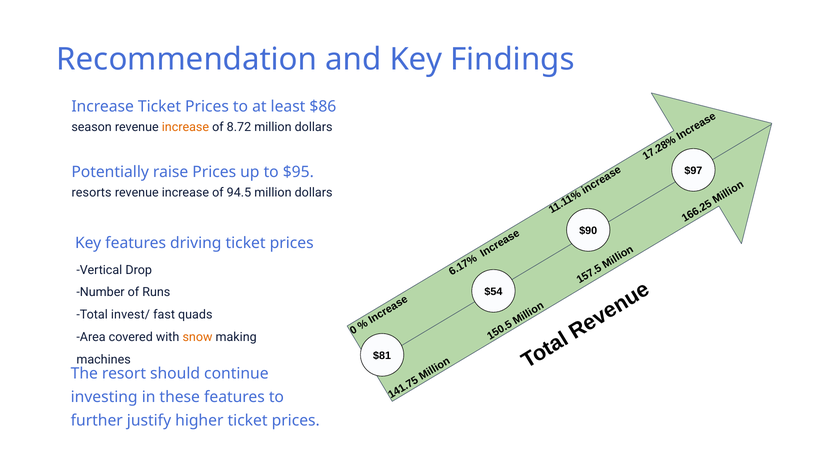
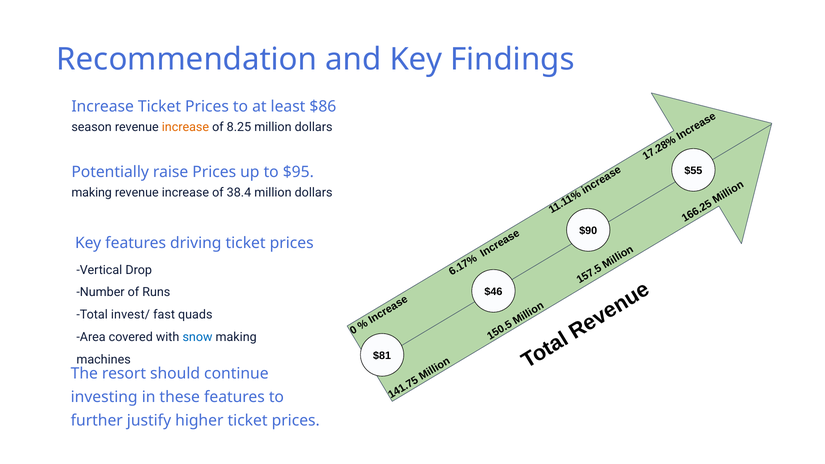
8.72: 8.72 -> 8.25
$97: $97 -> $55
resorts at (92, 193): resorts -> making
94.5: 94.5 -> 38.4
$54: $54 -> $46
snow colour: orange -> blue
